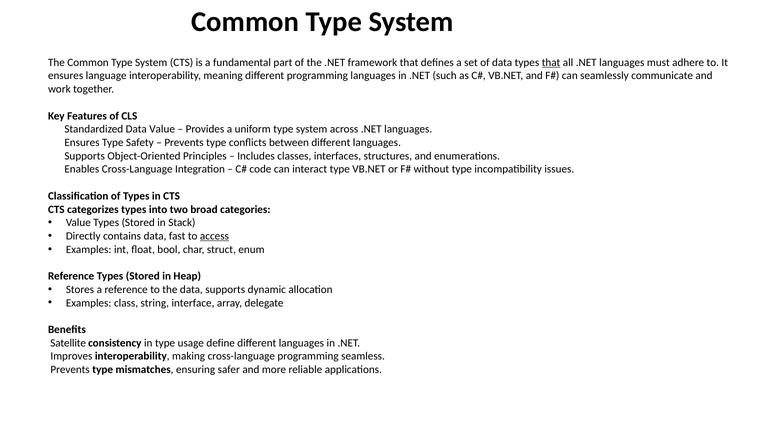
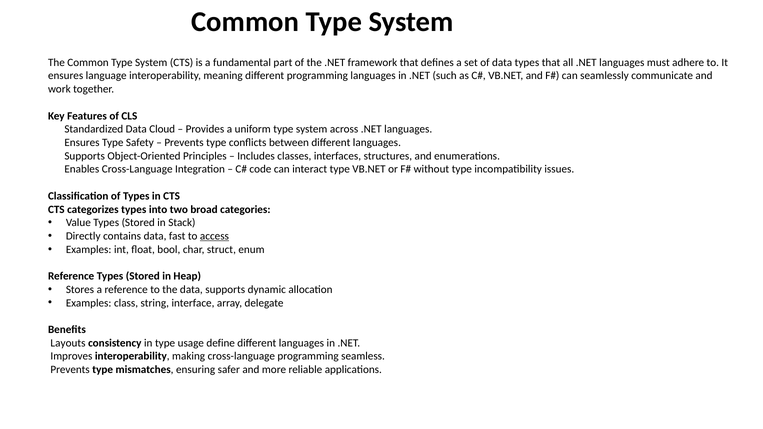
that at (551, 62) underline: present -> none
Data Value: Value -> Cloud
Satellite: Satellite -> Layouts
